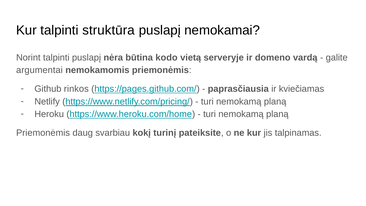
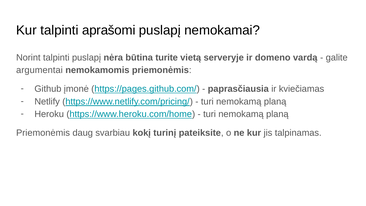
struktūra: struktūra -> aprašomi
kodo: kodo -> turite
rinkos: rinkos -> įmonė
